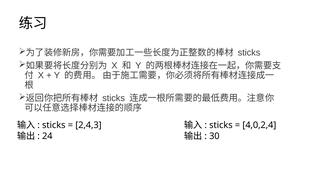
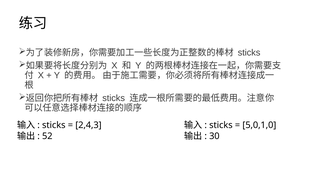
4,0,2,4: 4,0,2,4 -> 5,0,1,0
24: 24 -> 52
